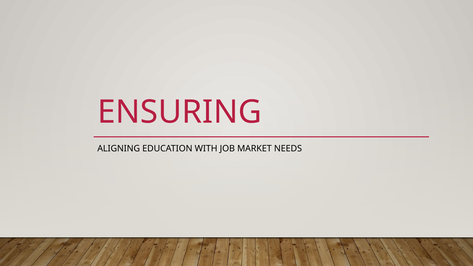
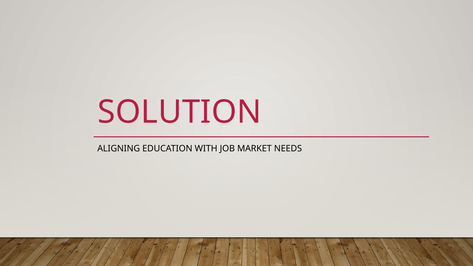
ENSURING: ENSURING -> SOLUTION
